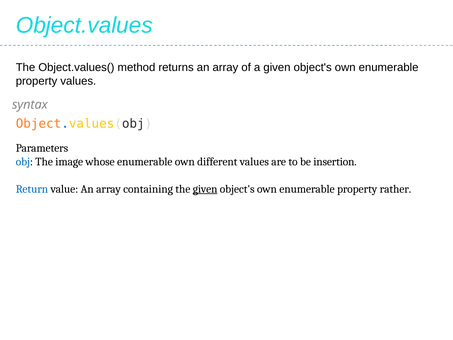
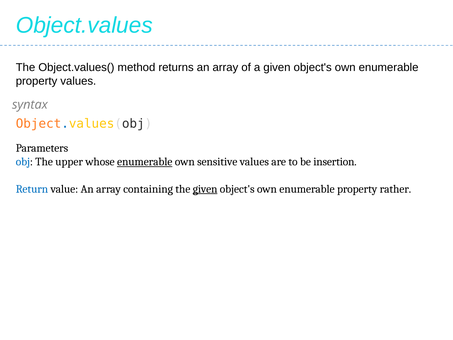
image: image -> upper
enumerable at (145, 162) underline: none -> present
different: different -> sensitive
